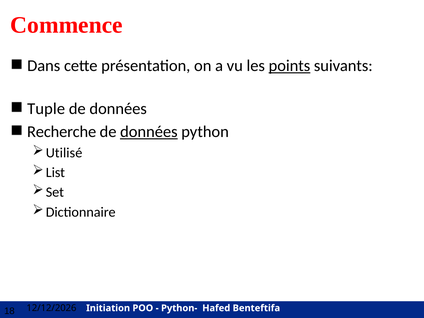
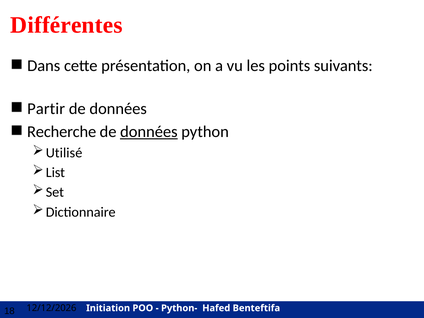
Commence: Commence -> Différentes
points underline: present -> none
Tuple: Tuple -> Partir
